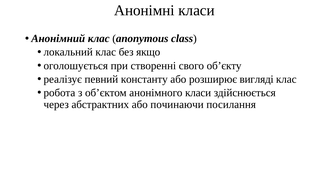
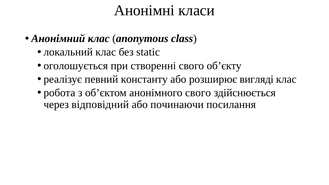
якщо: якщо -> static
анонімного класи: класи -> свого
абстрактних: абстрактних -> відповідний
